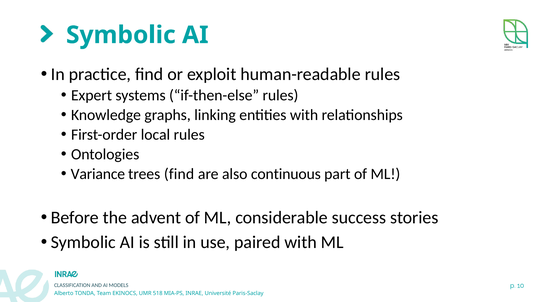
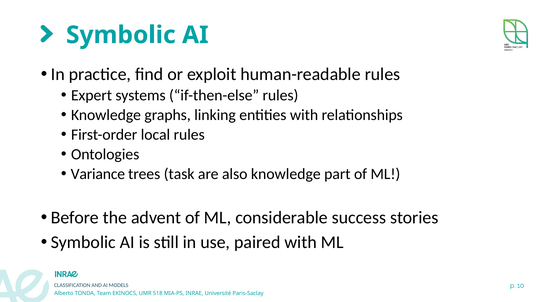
trees find: find -> task
also continuous: continuous -> knowledge
